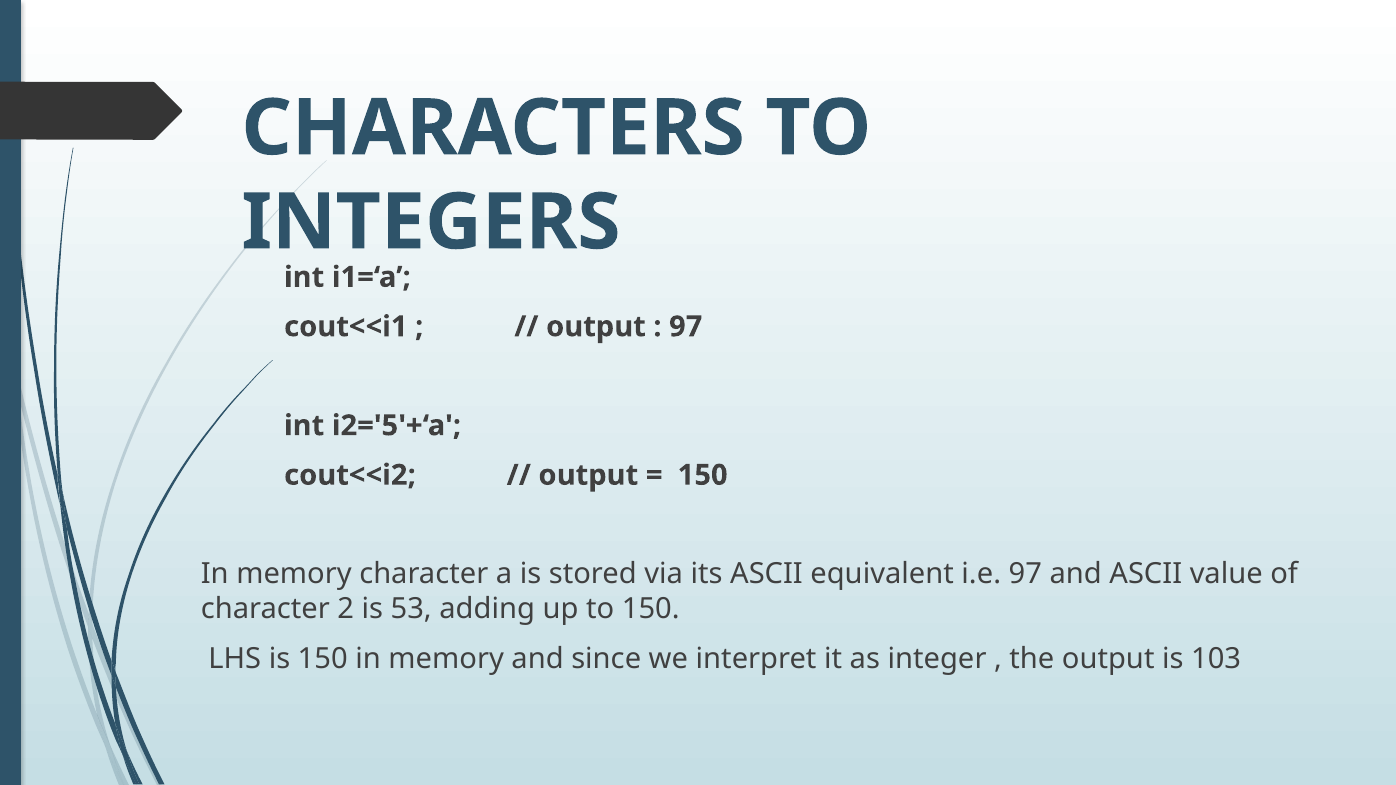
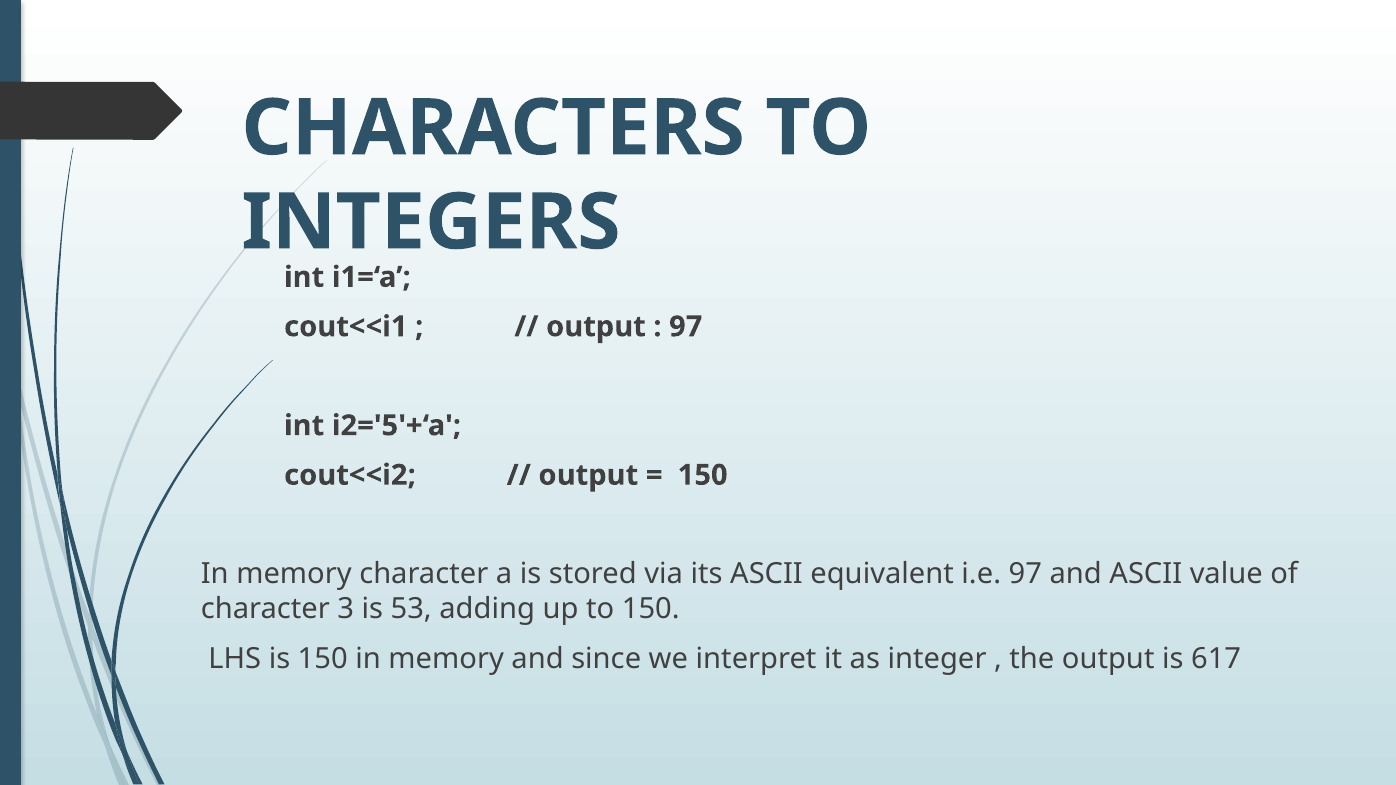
2: 2 -> 3
103: 103 -> 617
